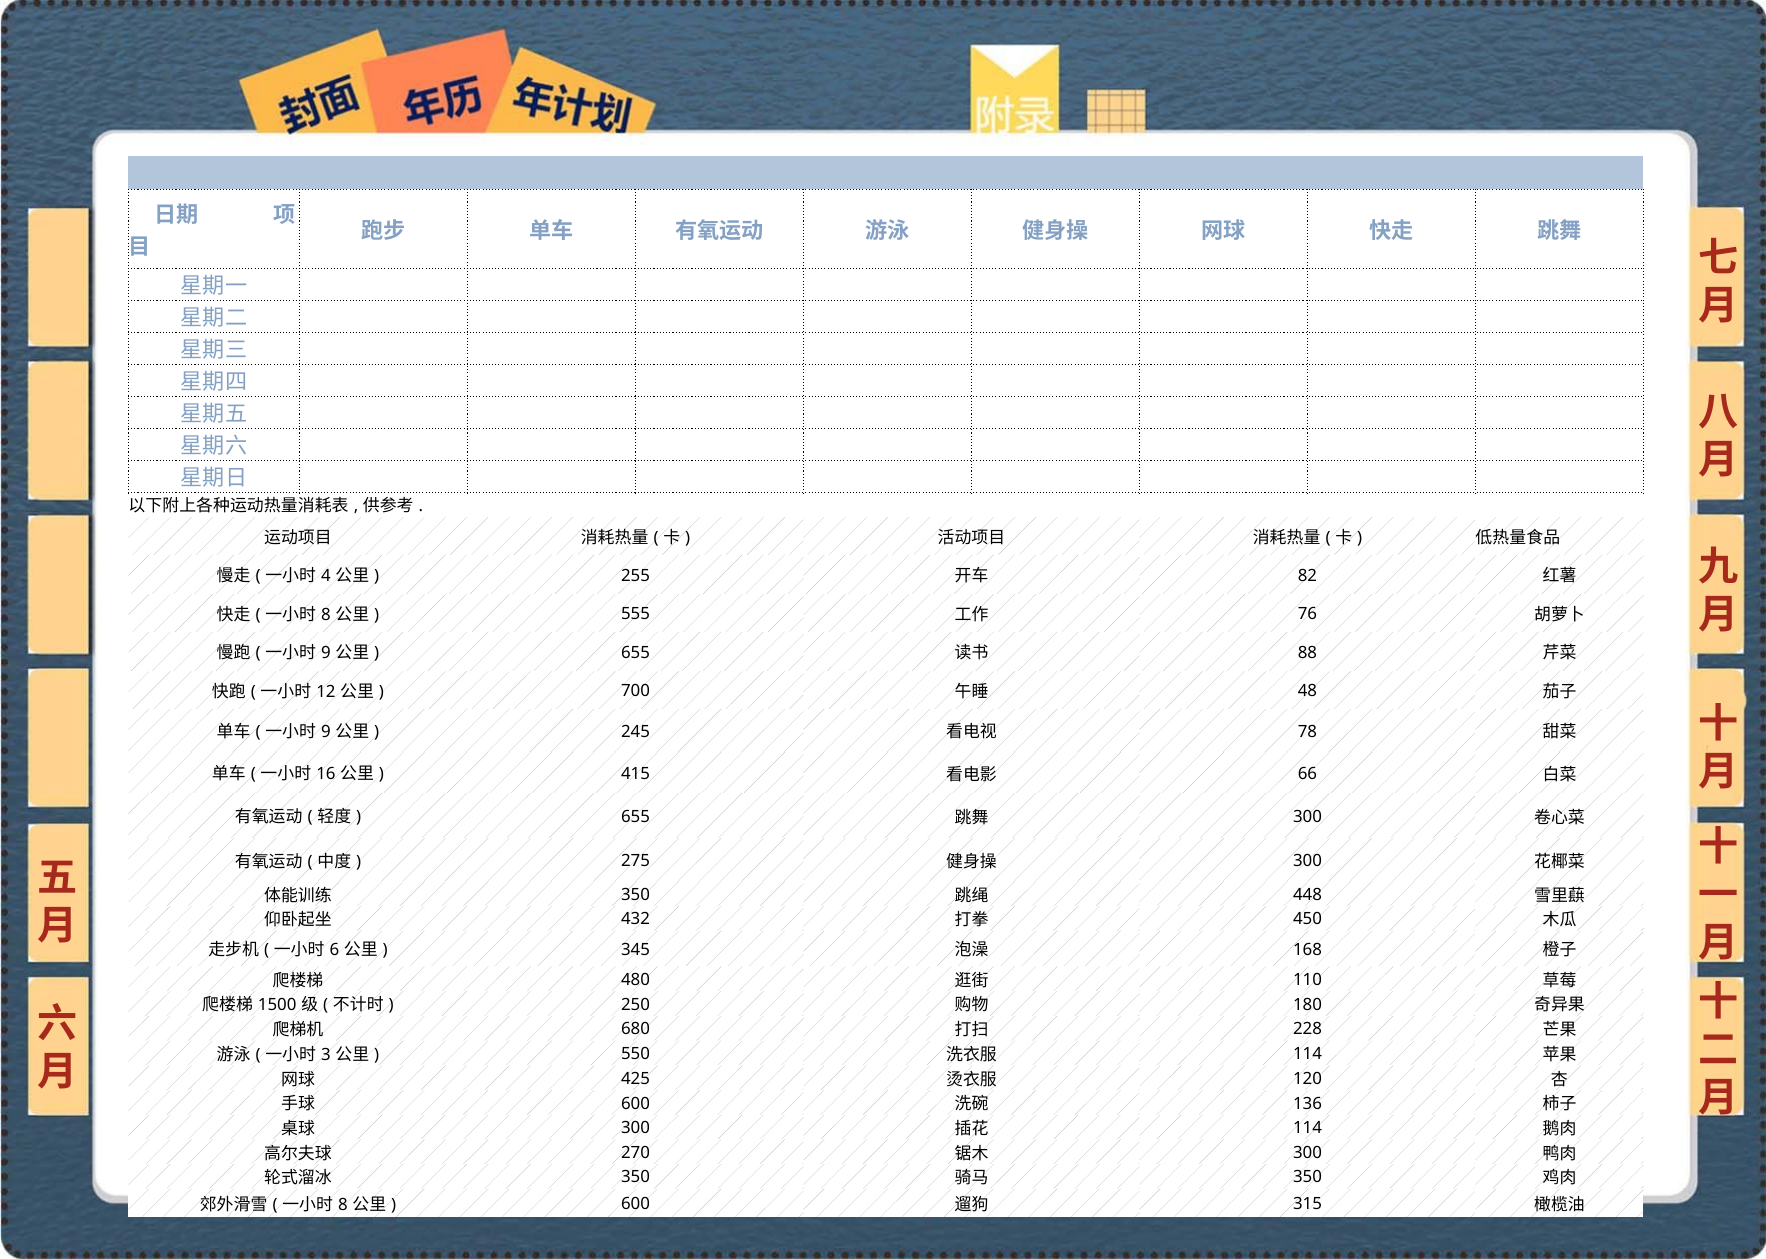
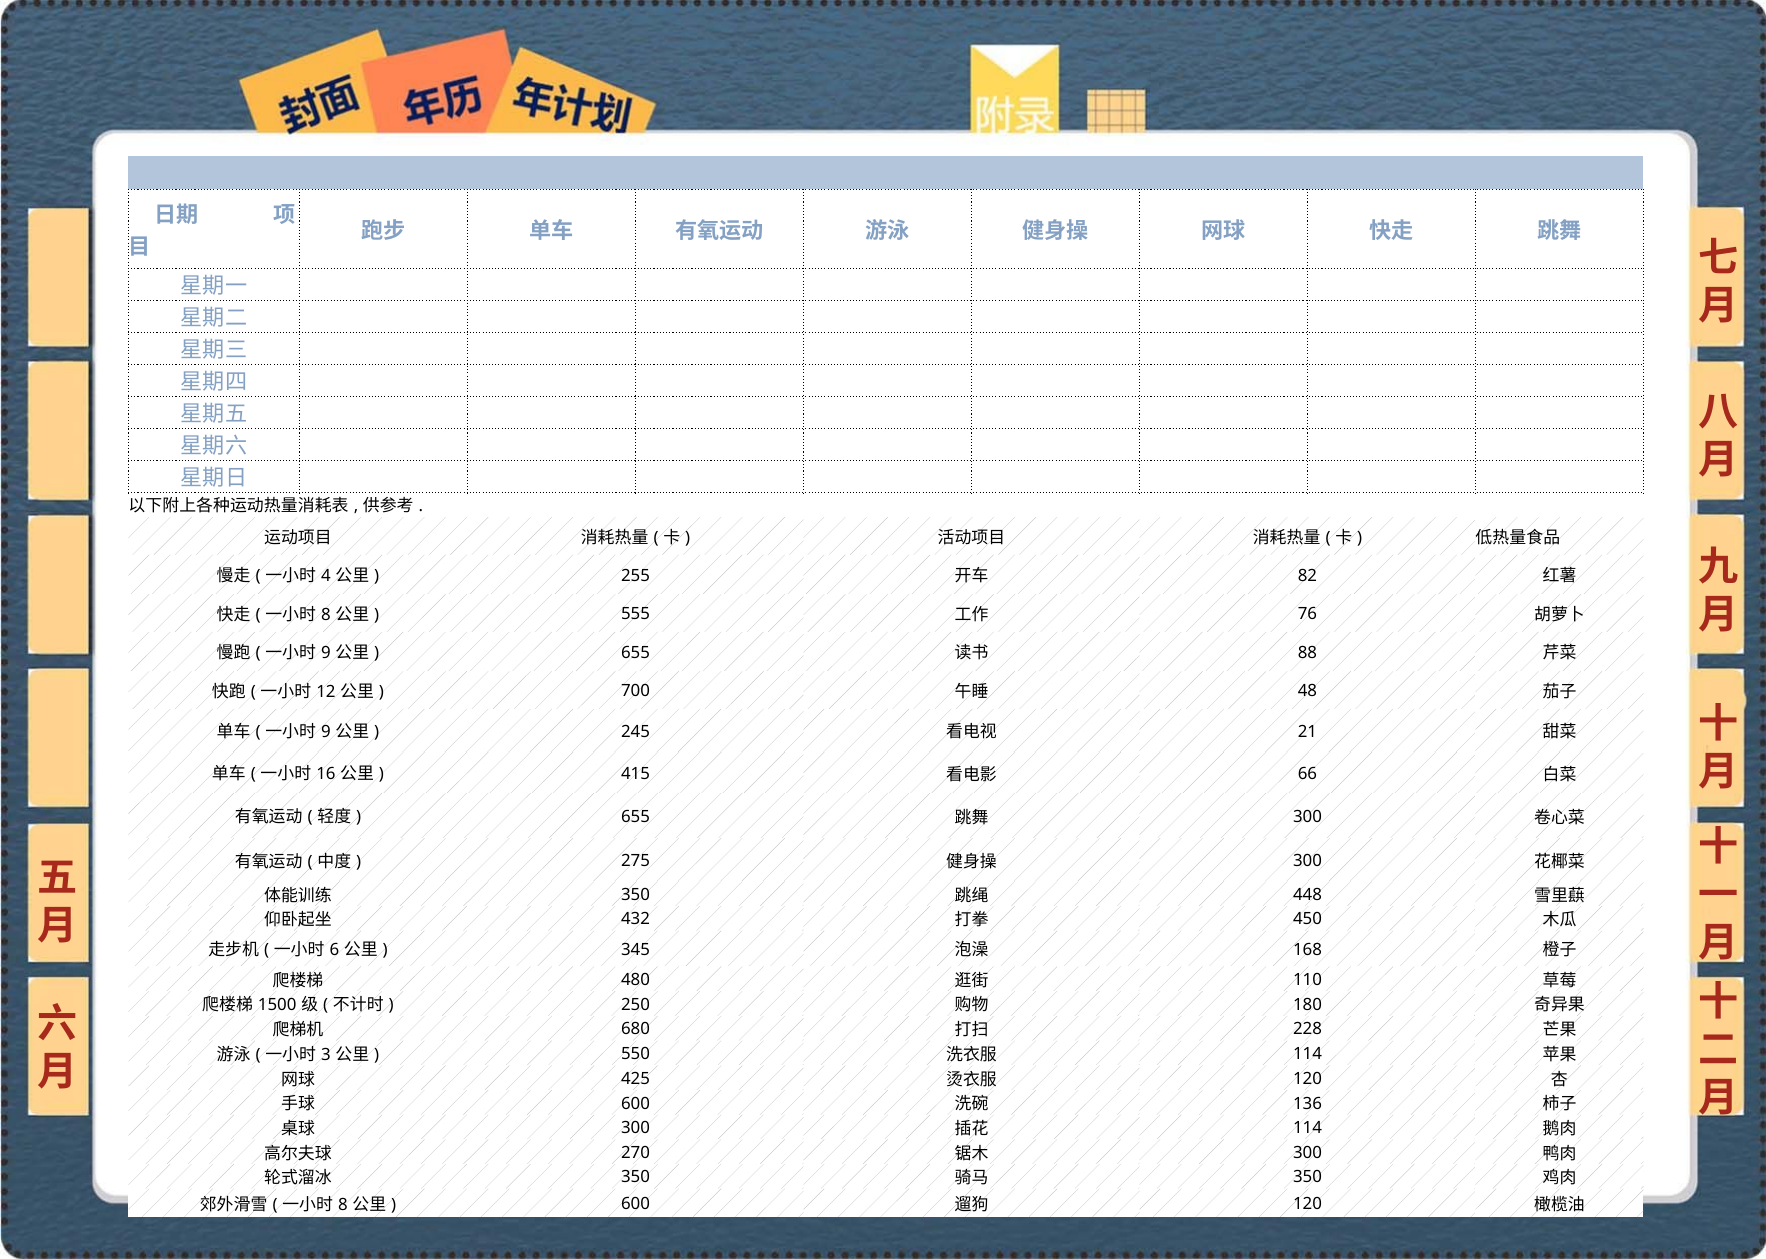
78: 78 -> 21
315 at (1308, 1204): 315 -> 120
